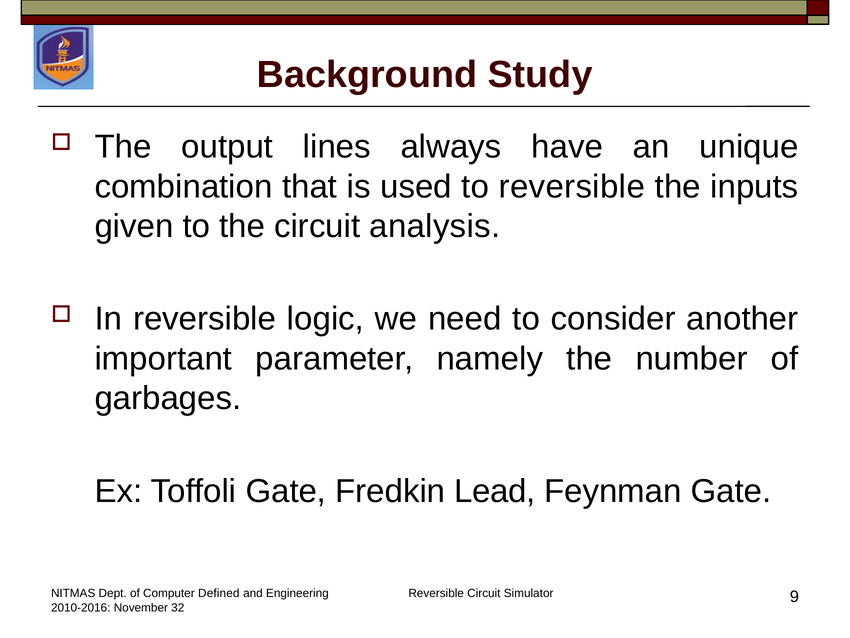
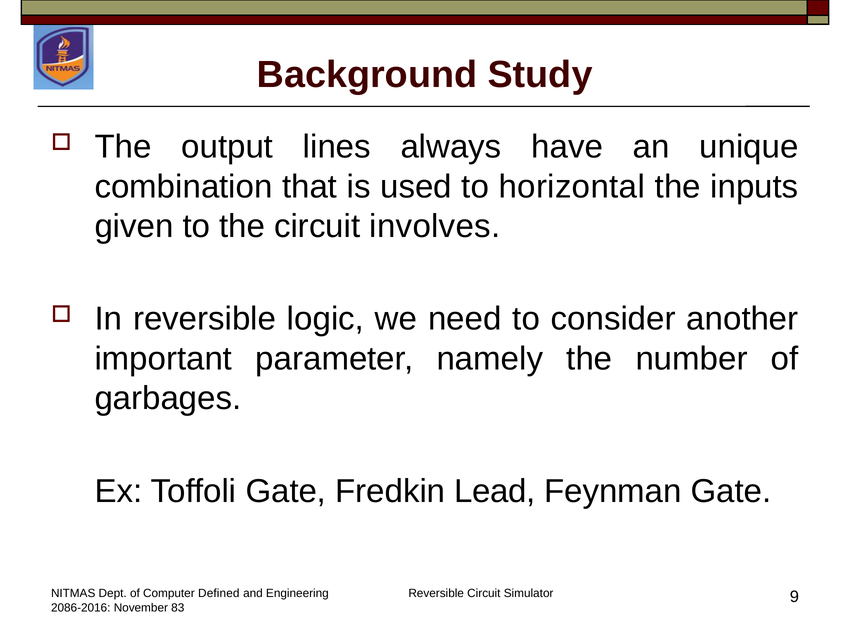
to reversible: reversible -> horizontal
analysis: analysis -> involves
2010-2016: 2010-2016 -> 2086-2016
32: 32 -> 83
